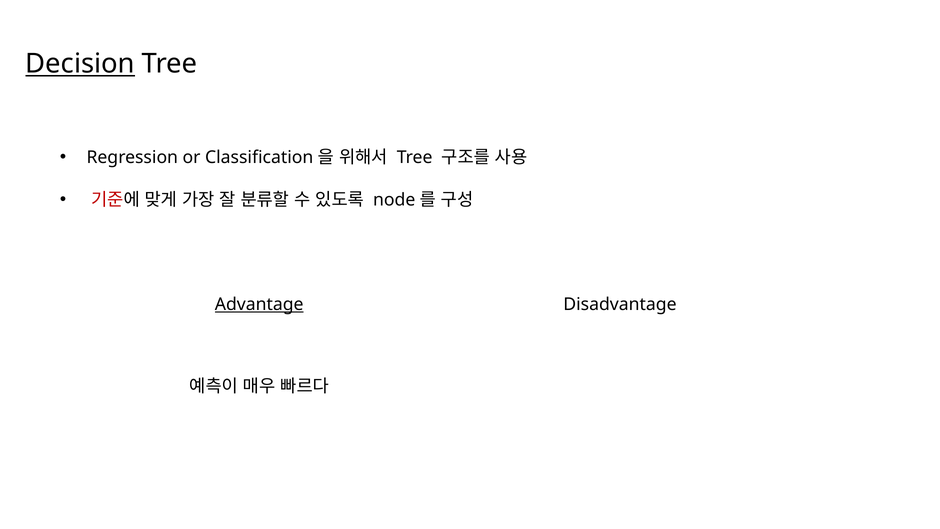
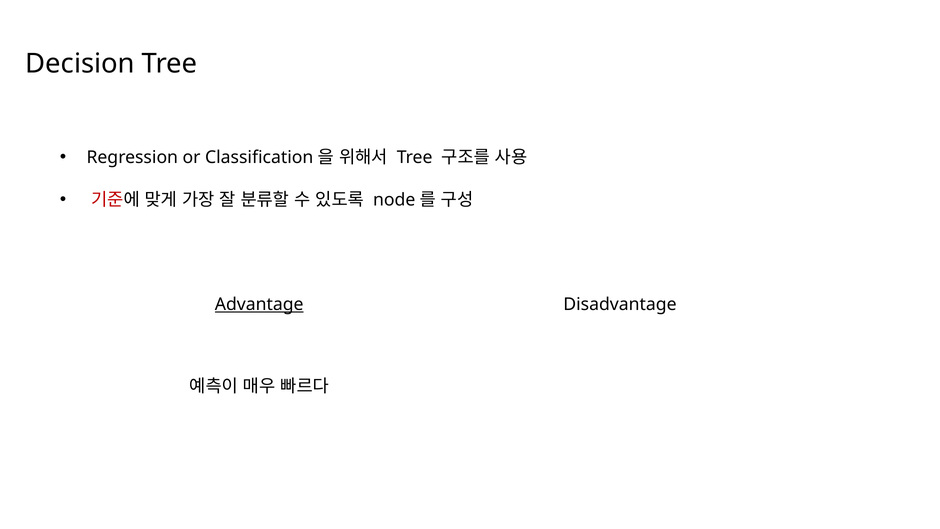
Decision underline: present -> none
